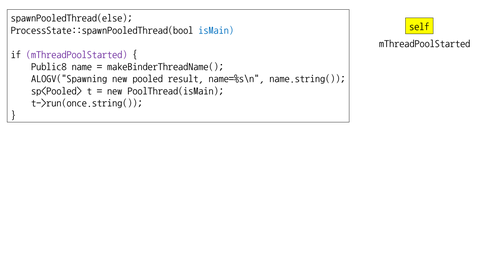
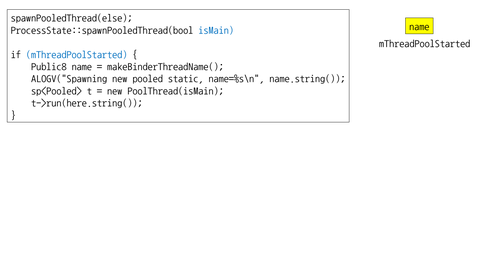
self at (419, 27): self -> name
mThreadPoolStarted at (77, 54) colour: purple -> blue
result: result -> static
t->run(once.string(: t->run(once.string( -> t->run(here.string(
